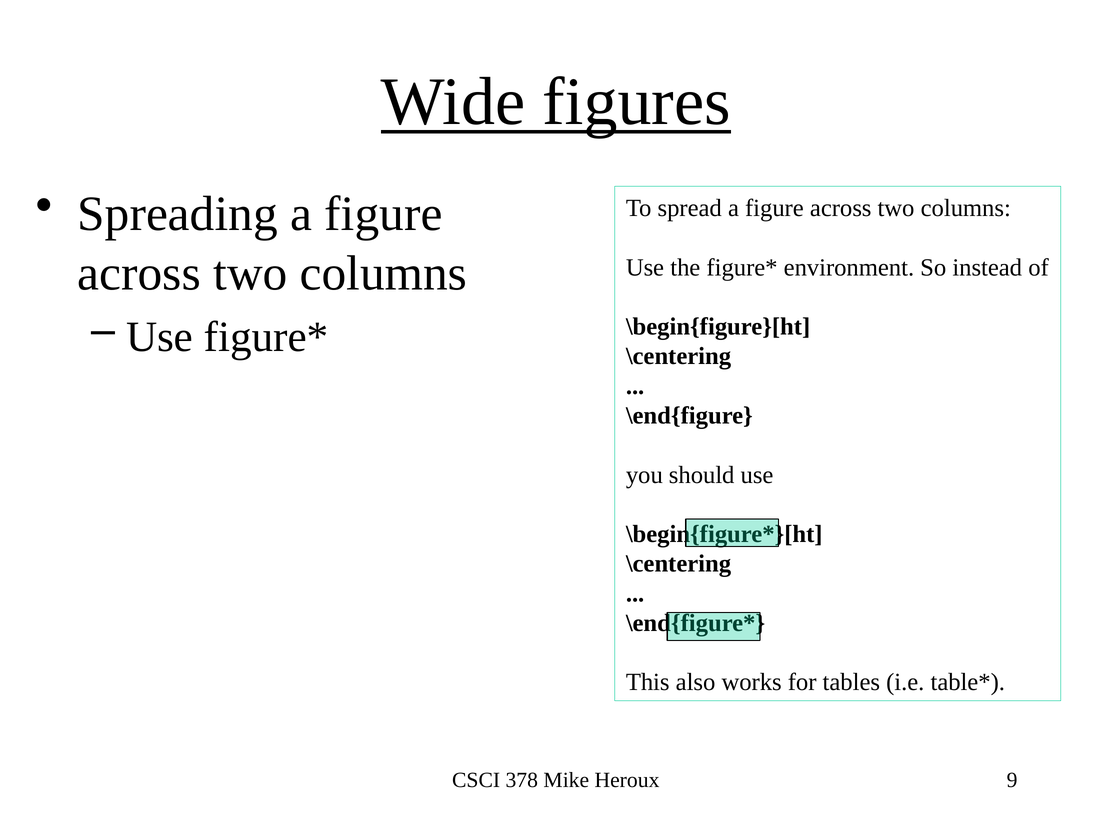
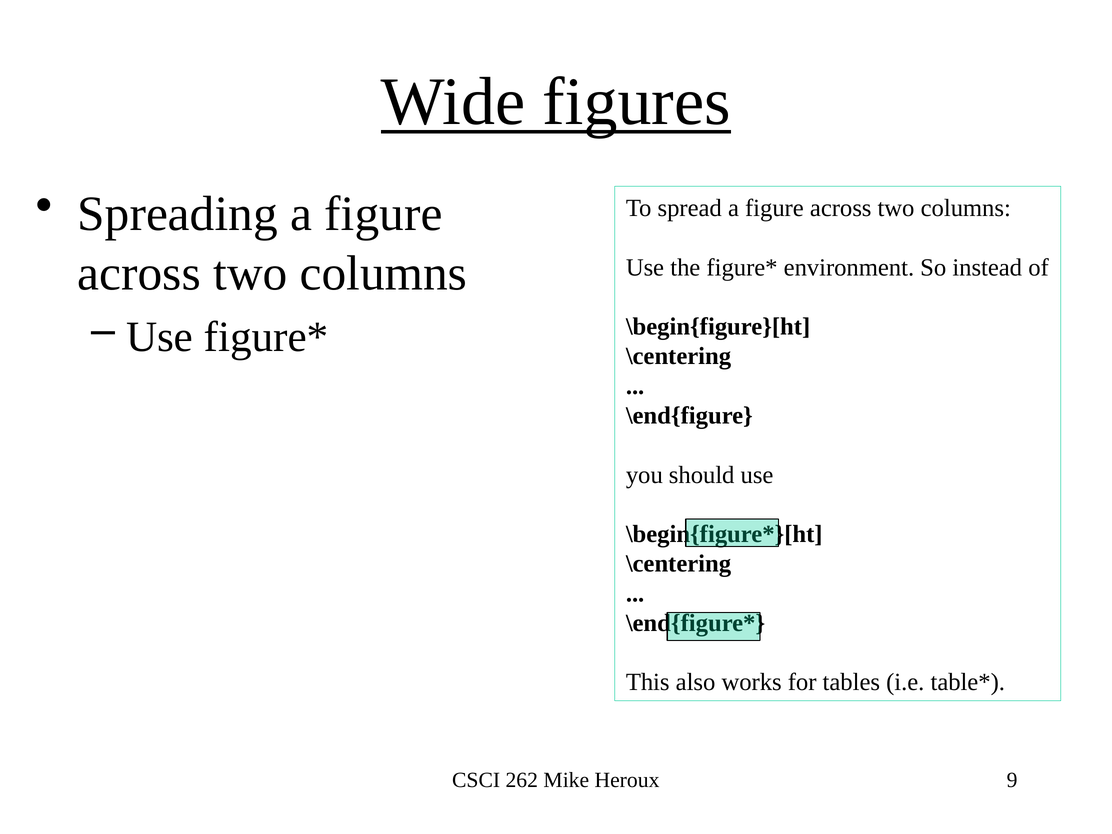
378: 378 -> 262
